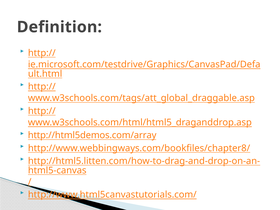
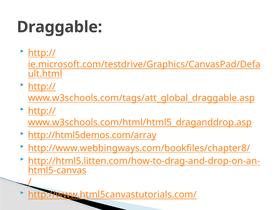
Definition: Definition -> Draggable
